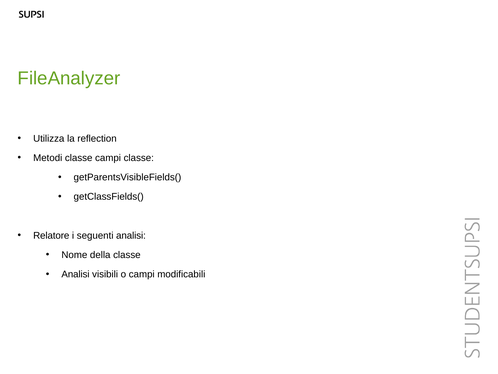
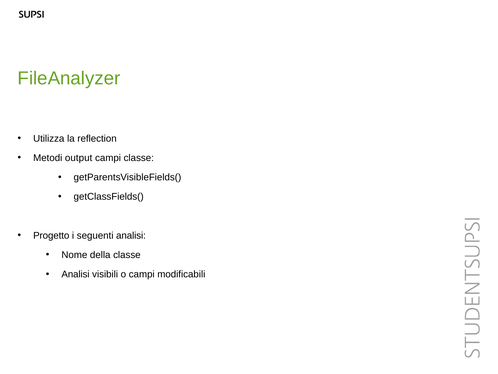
Metodi classe: classe -> output
Relatore: Relatore -> Progetto
